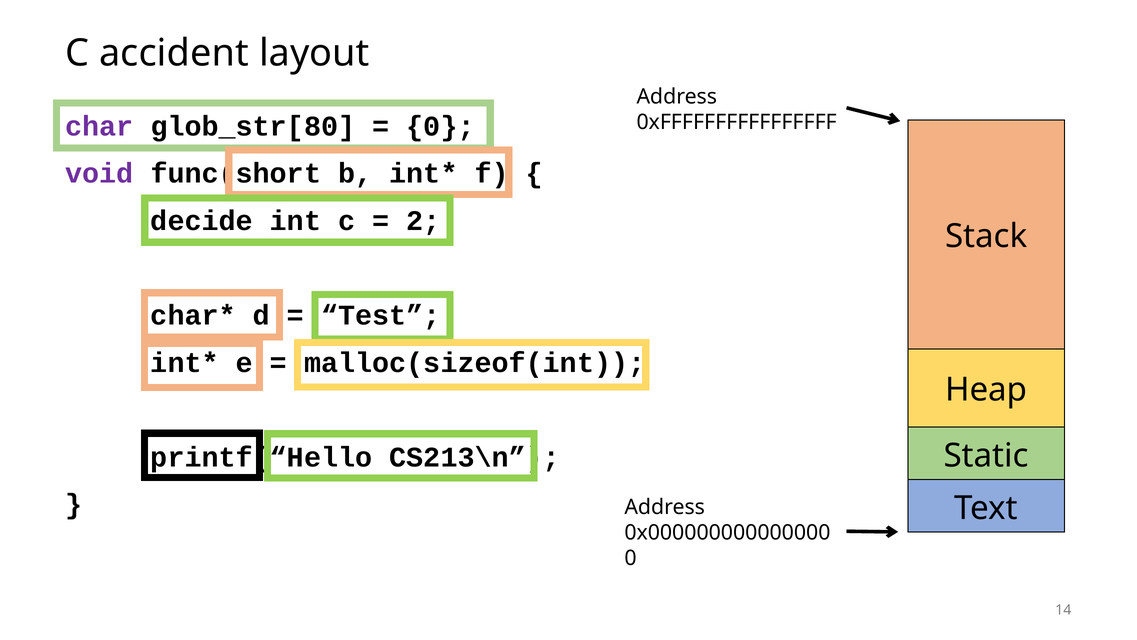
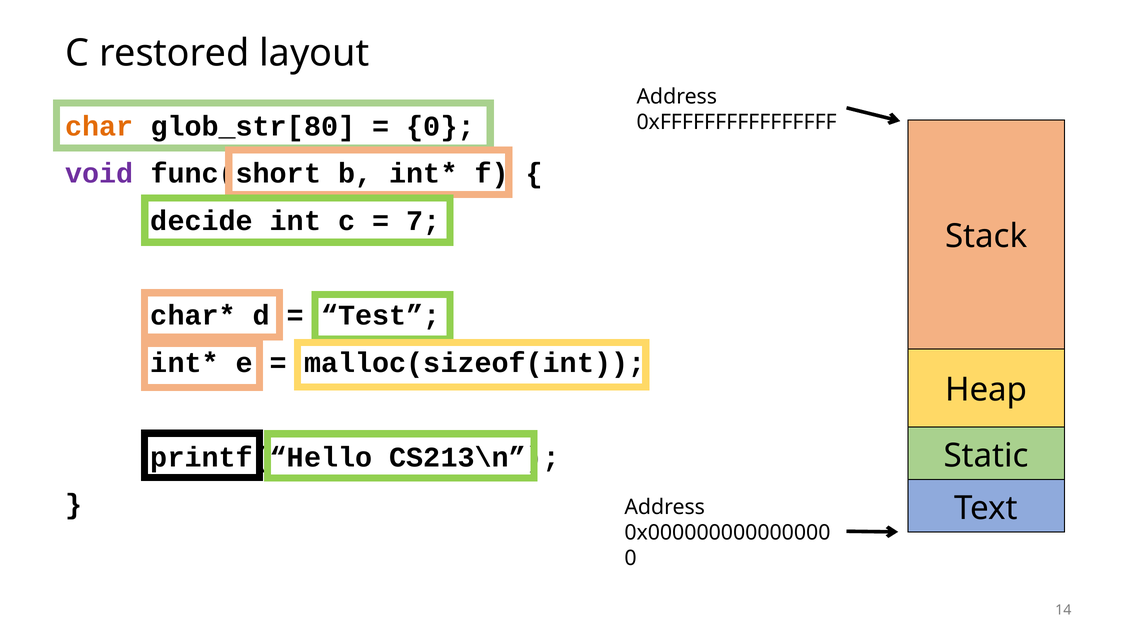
accident: accident -> restored
char colour: purple -> orange
2: 2 -> 7
